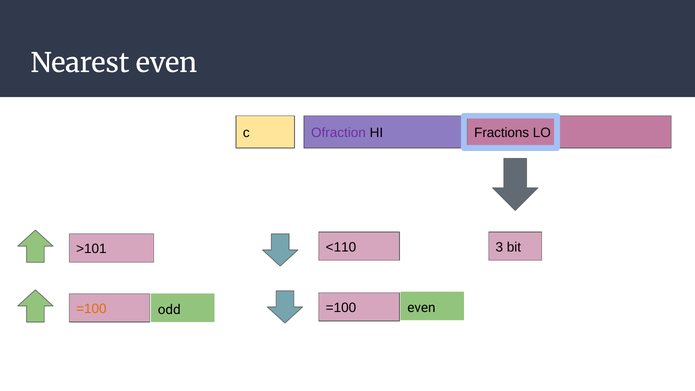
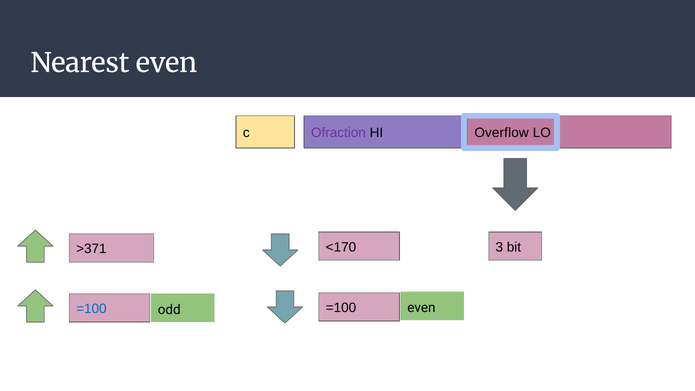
Fractions: Fractions -> Overflow
<110: <110 -> <170
>101: >101 -> >371
=100 at (91, 309) colour: orange -> blue
